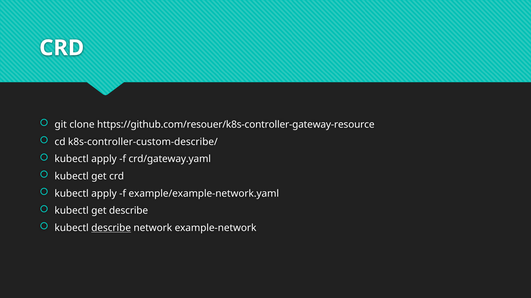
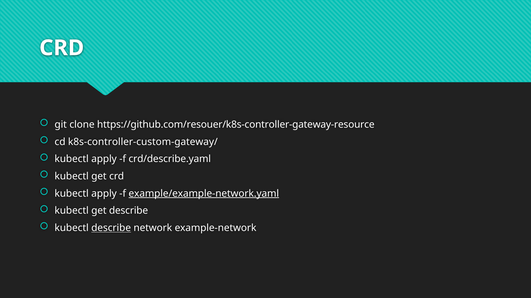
k8s-controller-custom-describe/: k8s-controller-custom-describe/ -> k8s-controller-custom-gateway/
crd/gateway.yaml: crd/gateway.yaml -> crd/describe.yaml
example/example-network.yaml underline: none -> present
